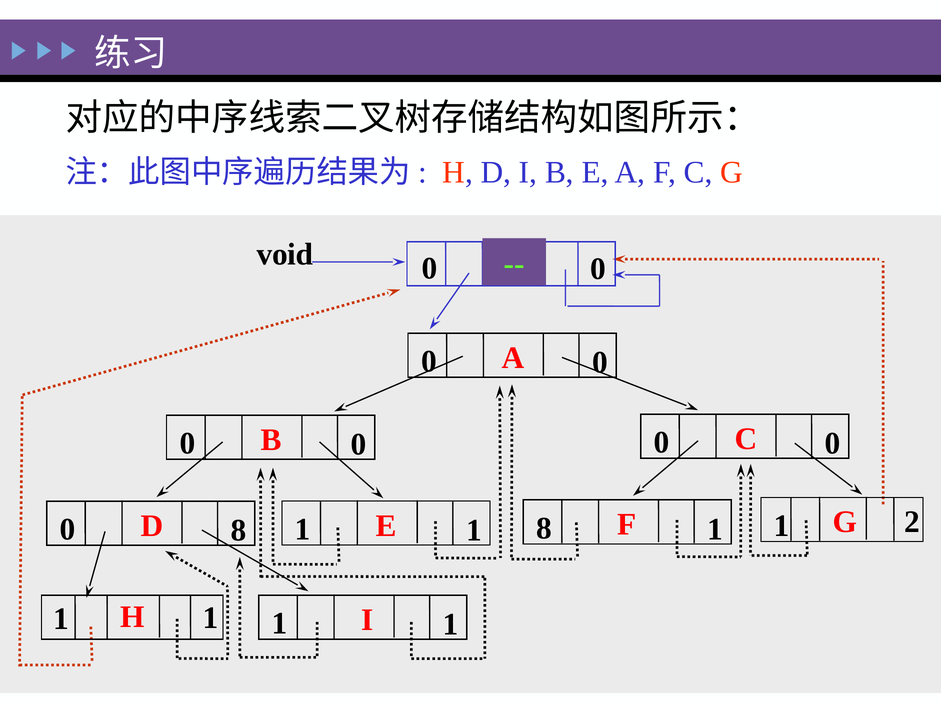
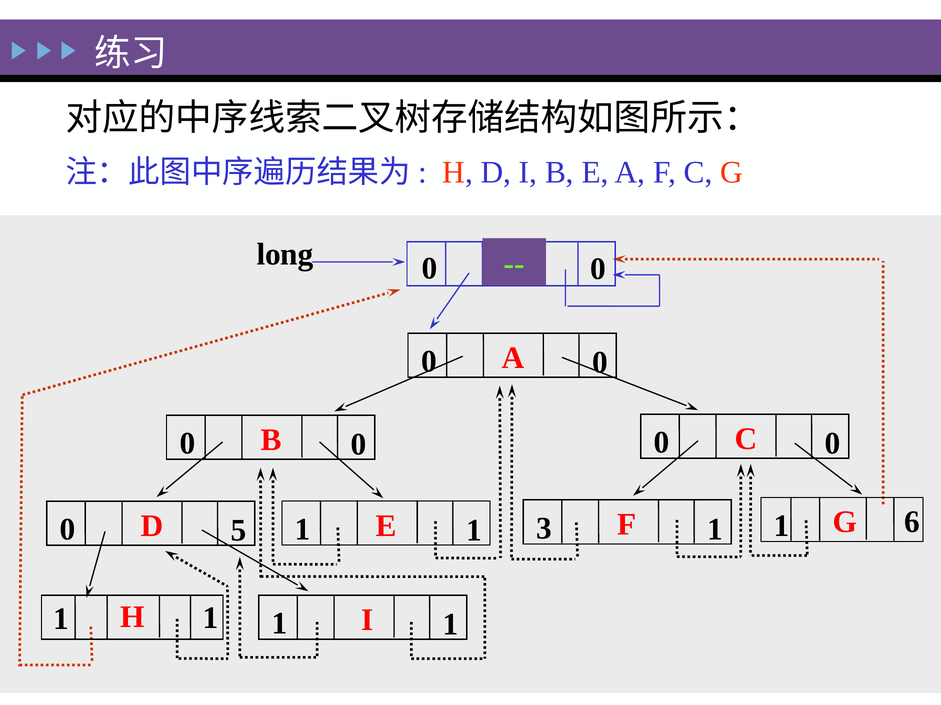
void: void -> long
2: 2 -> 6
E 8: 8 -> 3
0 8: 8 -> 5
